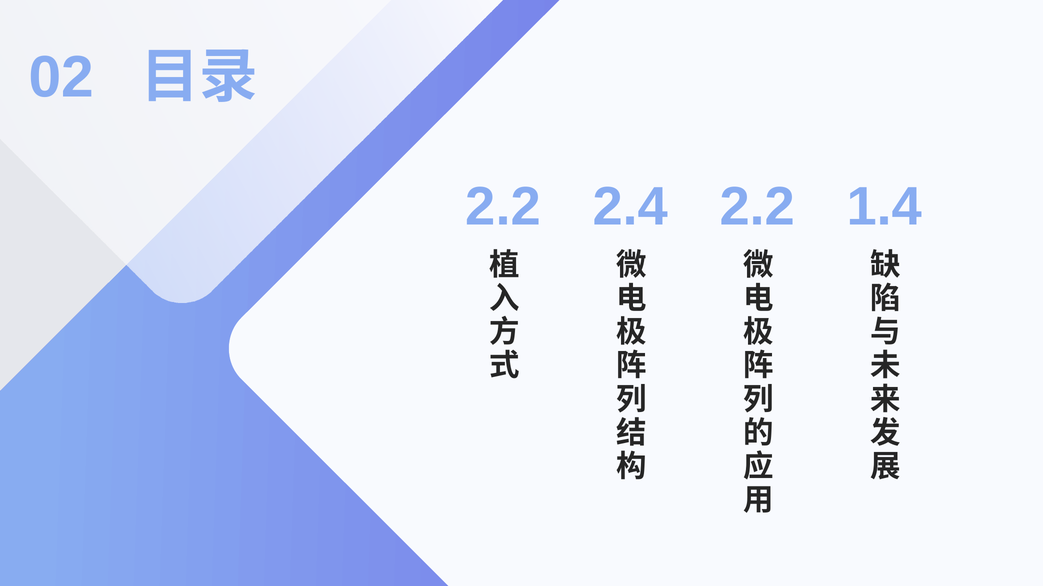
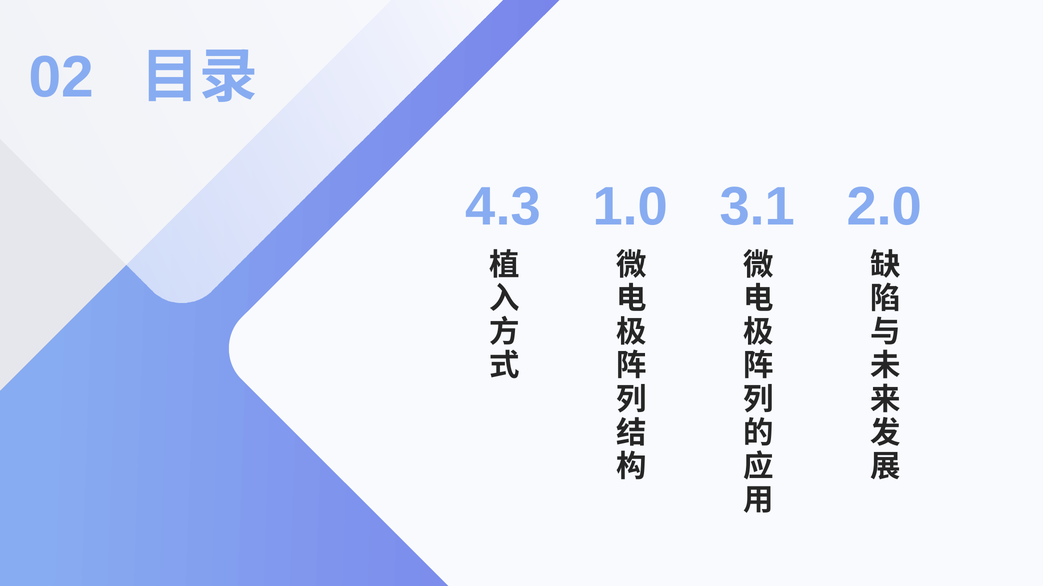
2.2 at (503, 207): 2.2 -> 4.3
2.4: 2.4 -> 1.0
2.2 at (757, 207): 2.2 -> 3.1
1.4: 1.4 -> 2.0
